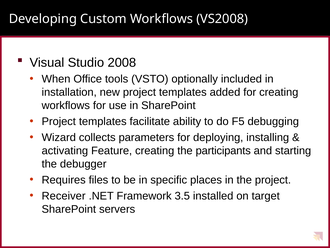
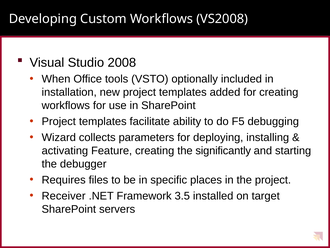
participants: participants -> significantly
